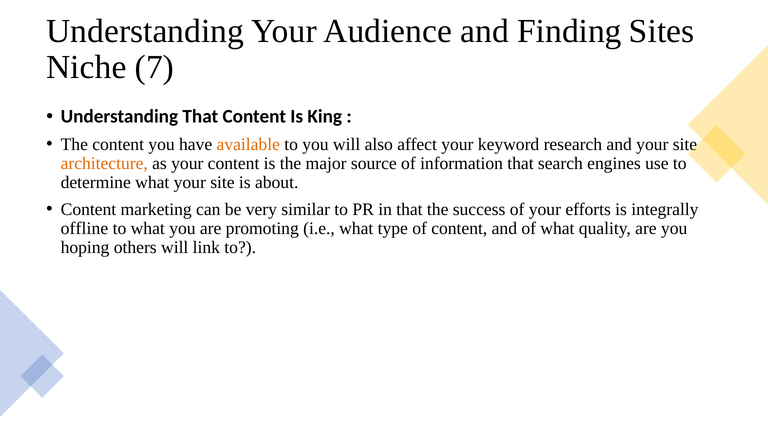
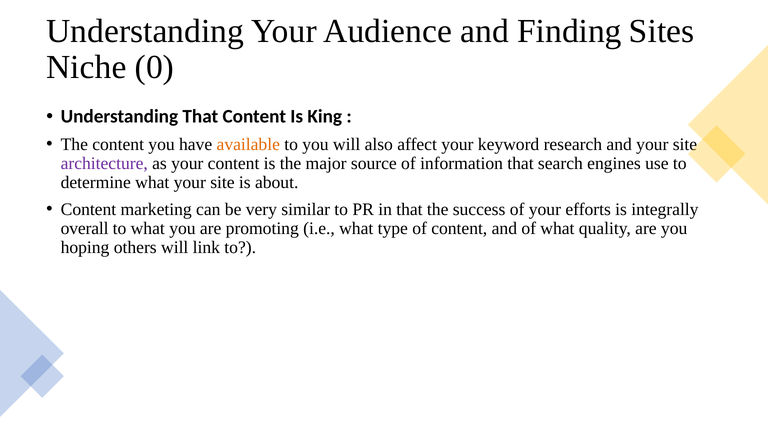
7: 7 -> 0
architecture colour: orange -> purple
offline: offline -> overall
